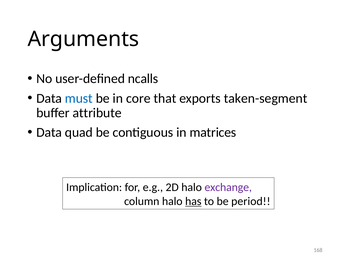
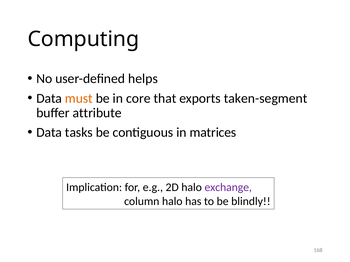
Arguments: Arguments -> Computing
ncalls: ncalls -> helps
must colour: blue -> orange
quad: quad -> tasks
has underline: present -> none
period: period -> blindly
